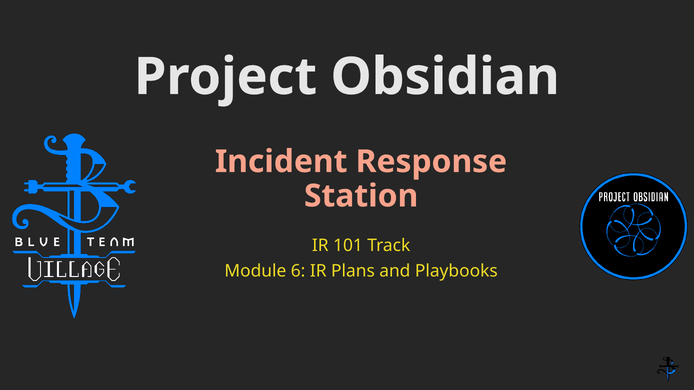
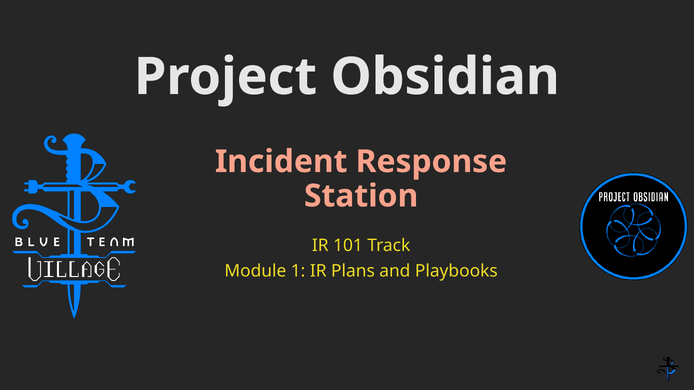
6: 6 -> 1
